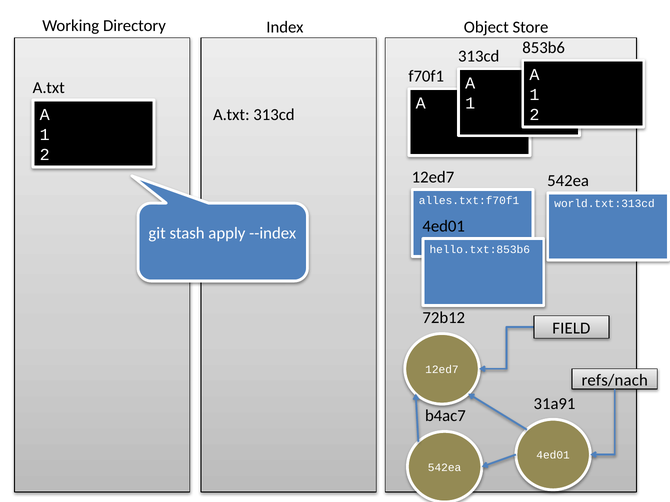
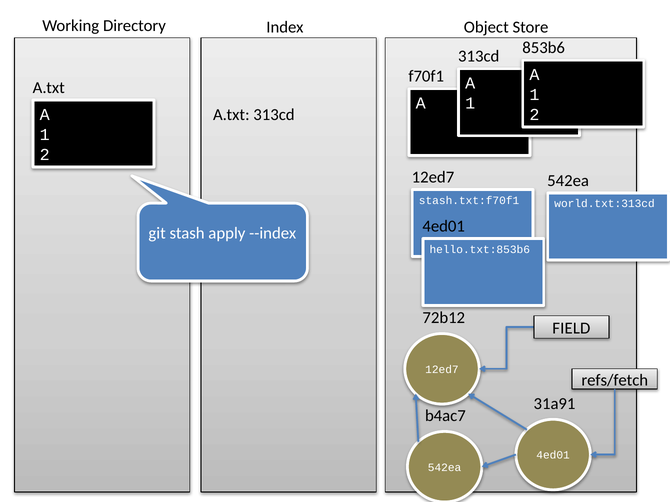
alles.txt:f70f1: alles.txt:f70f1 -> stash.txt:f70f1
refs/nach: refs/nach -> refs/fetch
